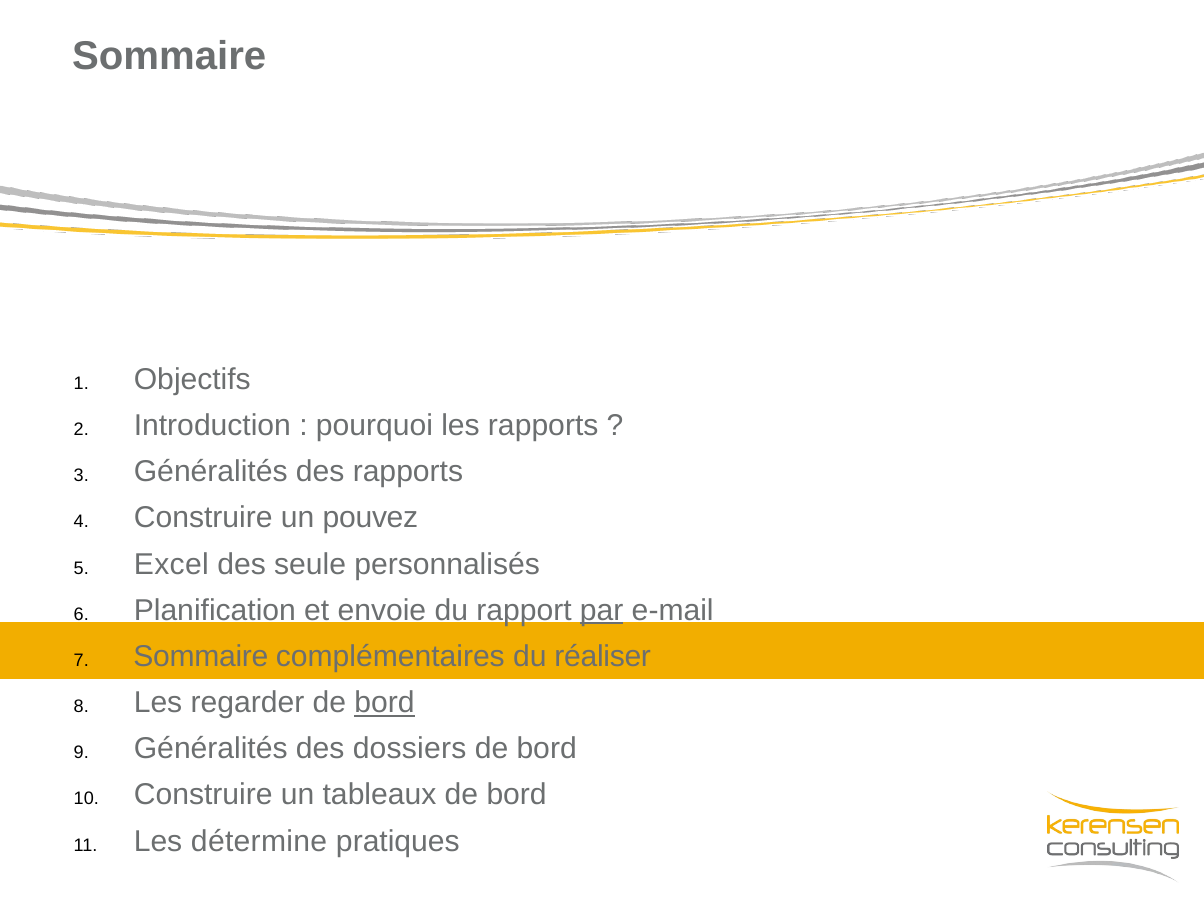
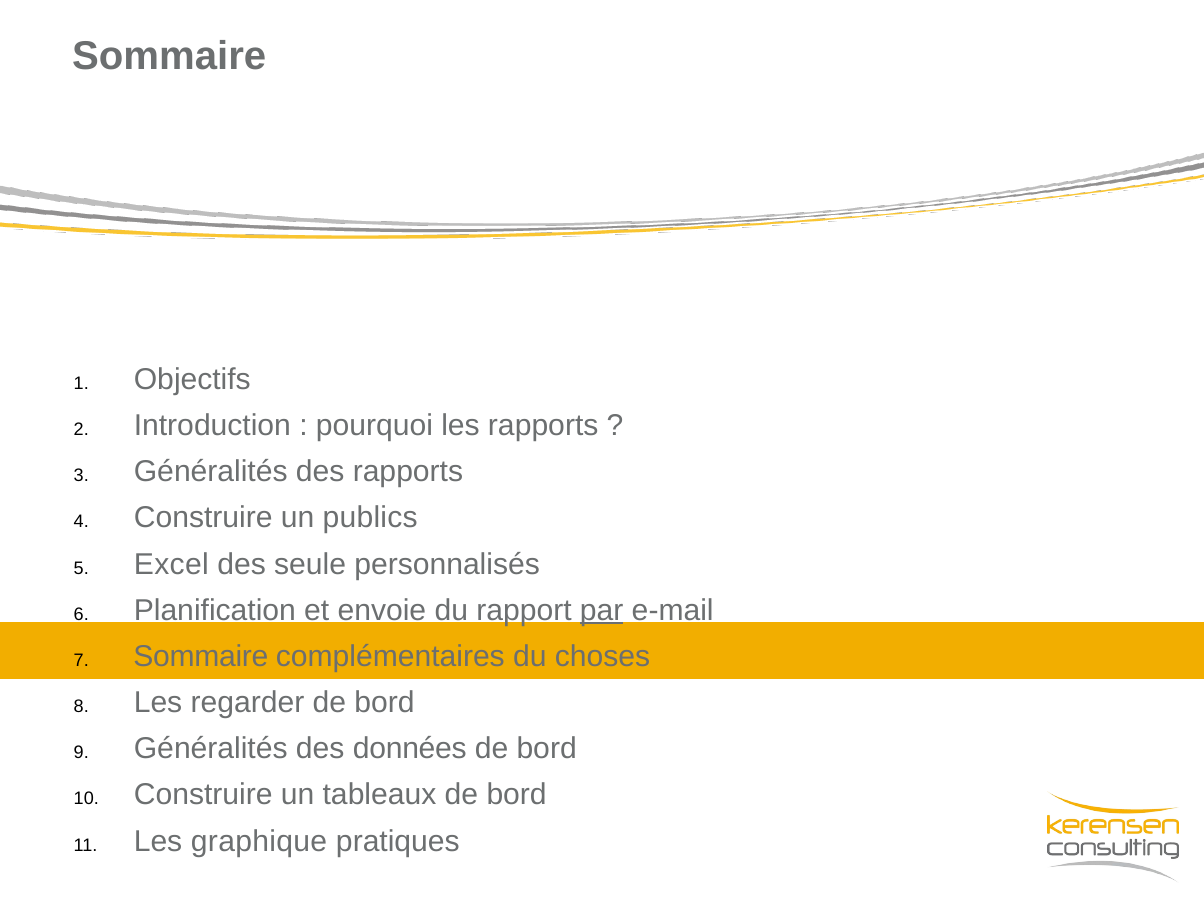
pouvez: pouvez -> publics
réaliser: réaliser -> choses
bord at (385, 703) underline: present -> none
dossiers: dossiers -> données
détermine: détermine -> graphique
